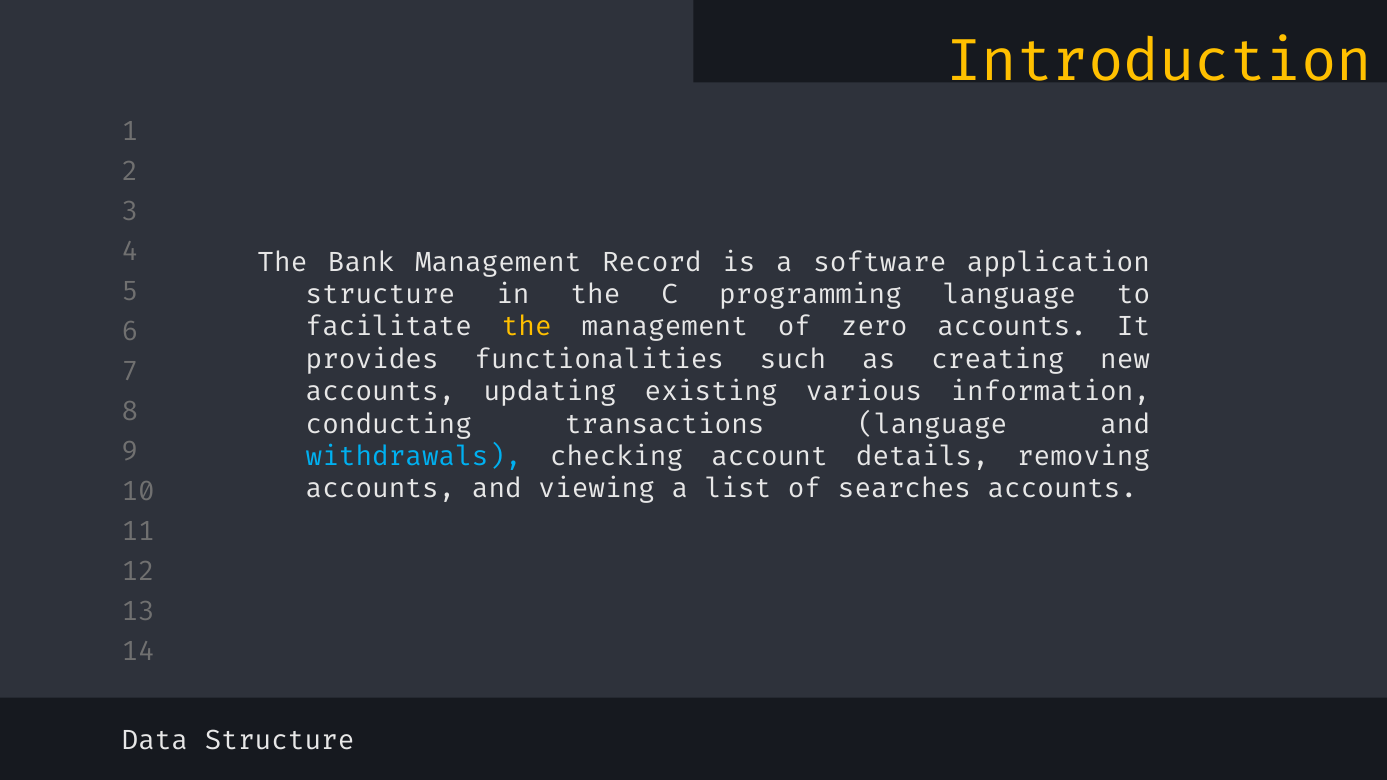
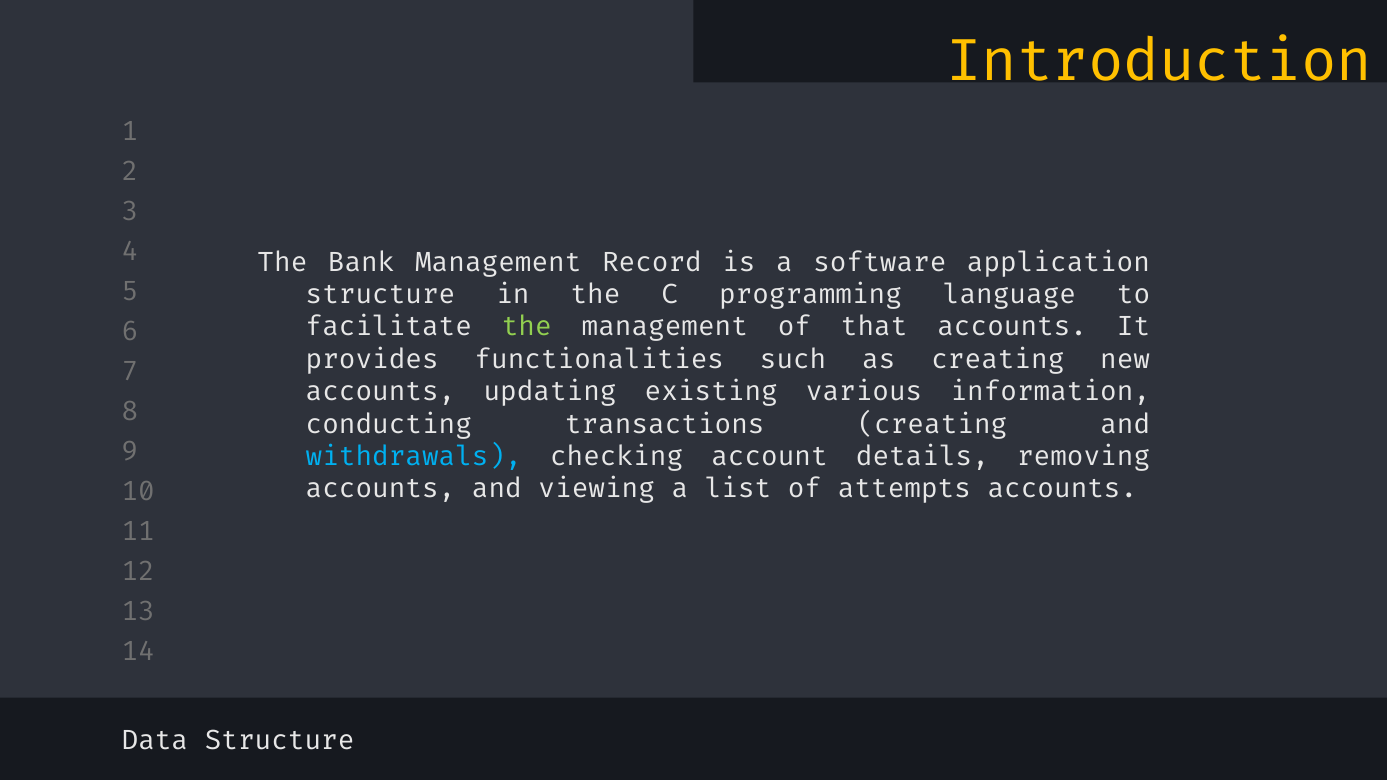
the at (527, 327) colour: yellow -> light green
zero: zero -> that
transactions language: language -> creating
searches: searches -> attempts
